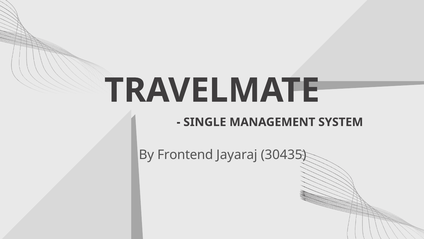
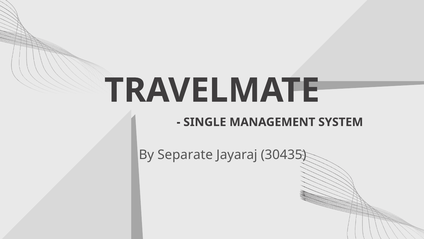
Frontend: Frontend -> Separate
